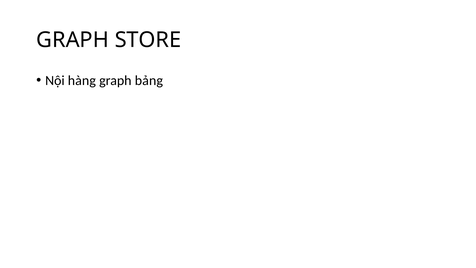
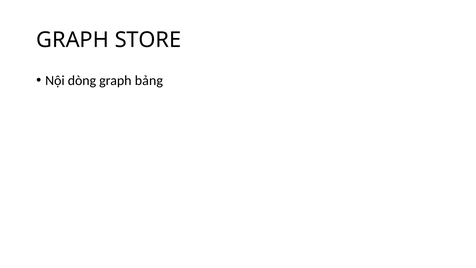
hàng: hàng -> dòng
